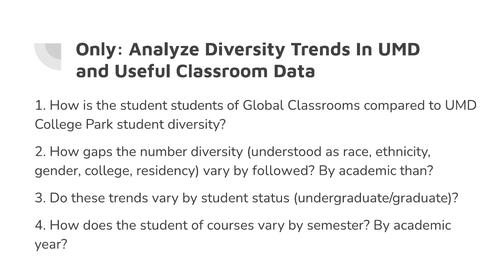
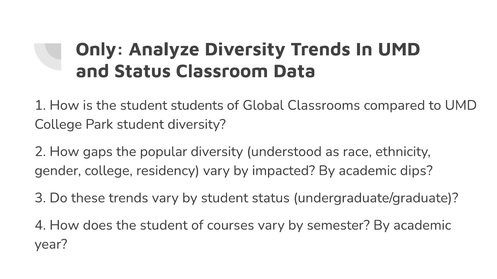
and Useful: Useful -> Status
number: number -> popular
followed: followed -> impacted
than: than -> dips
